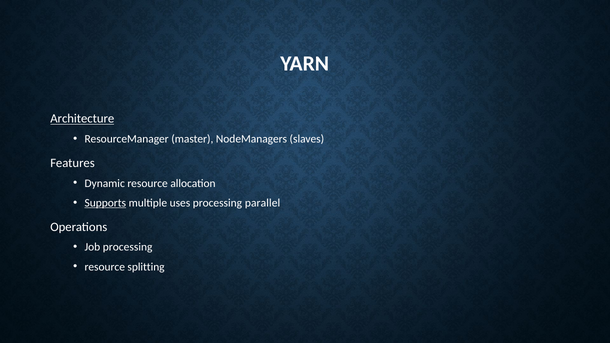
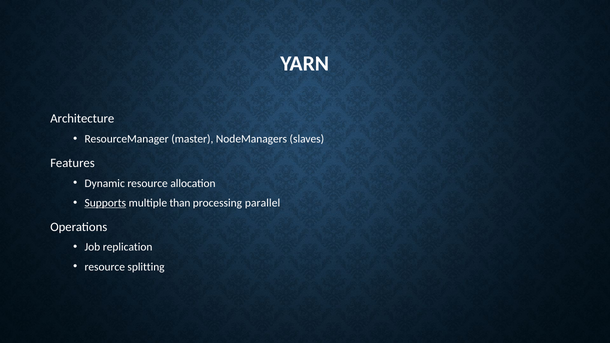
Architecture underline: present -> none
uses: uses -> than
Job processing: processing -> replication
